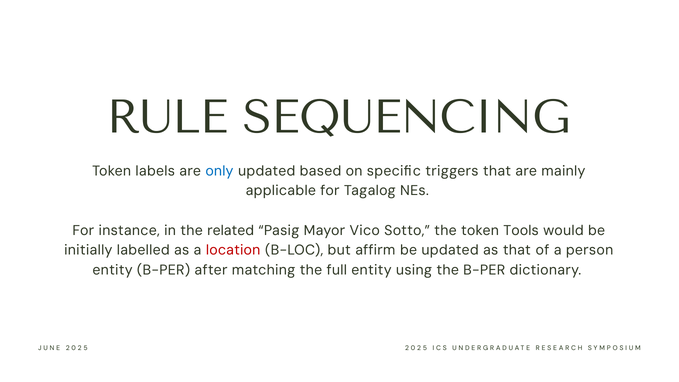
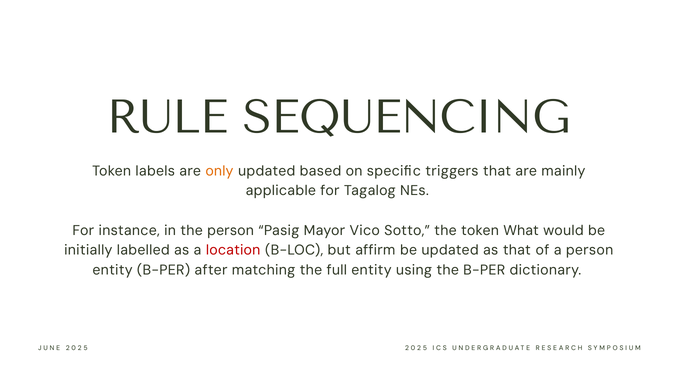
only colour: blue -> orange
the related: related -> person
Tools: Tools -> What
